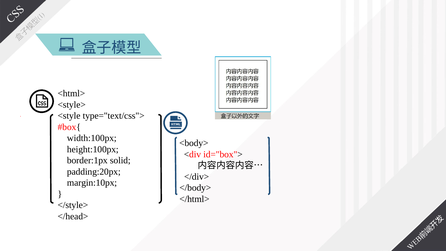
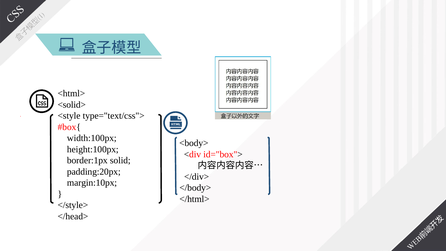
<style>: <style> -> <solid>
